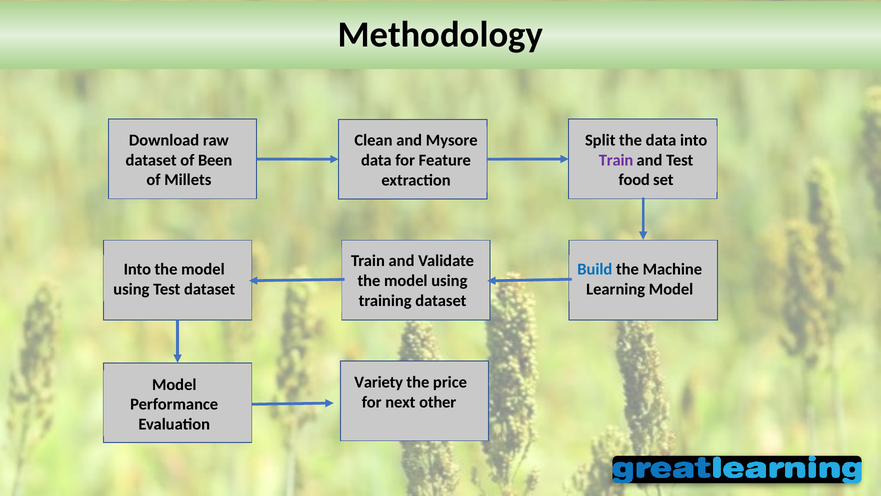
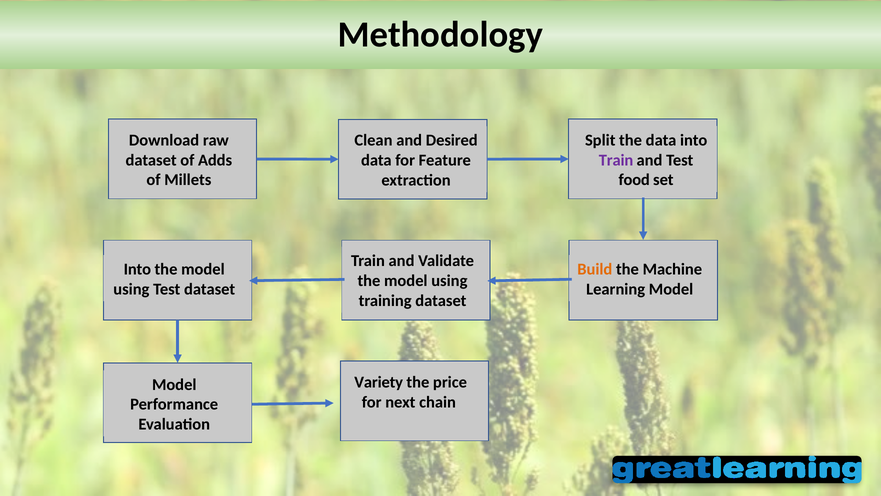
Mysore: Mysore -> Desired
Been: Been -> Adds
Build colour: blue -> orange
other: other -> chain
